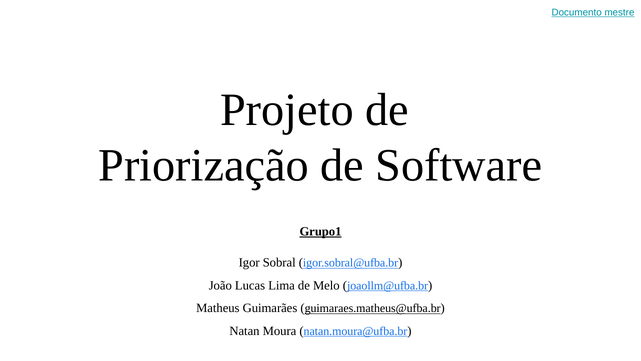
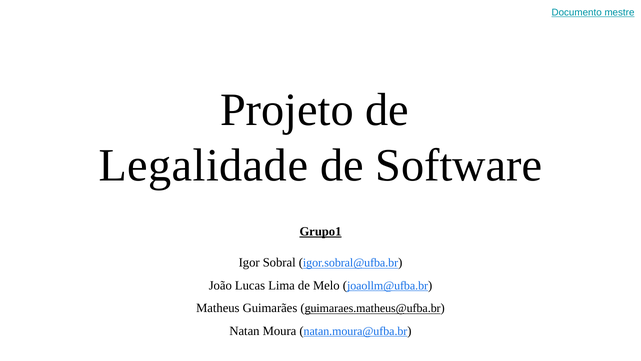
Priorização: Priorização -> Legalidade
